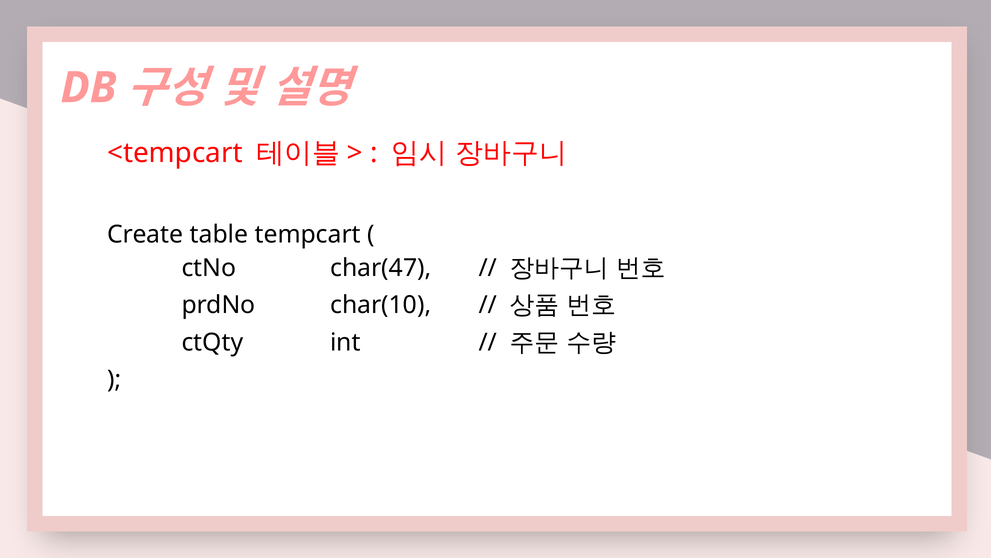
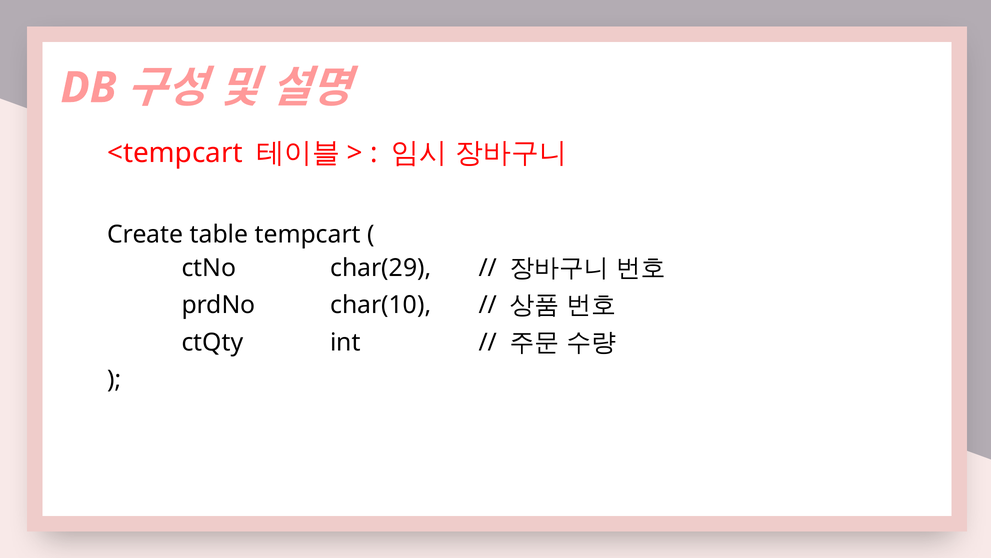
char(47: char(47 -> char(29
